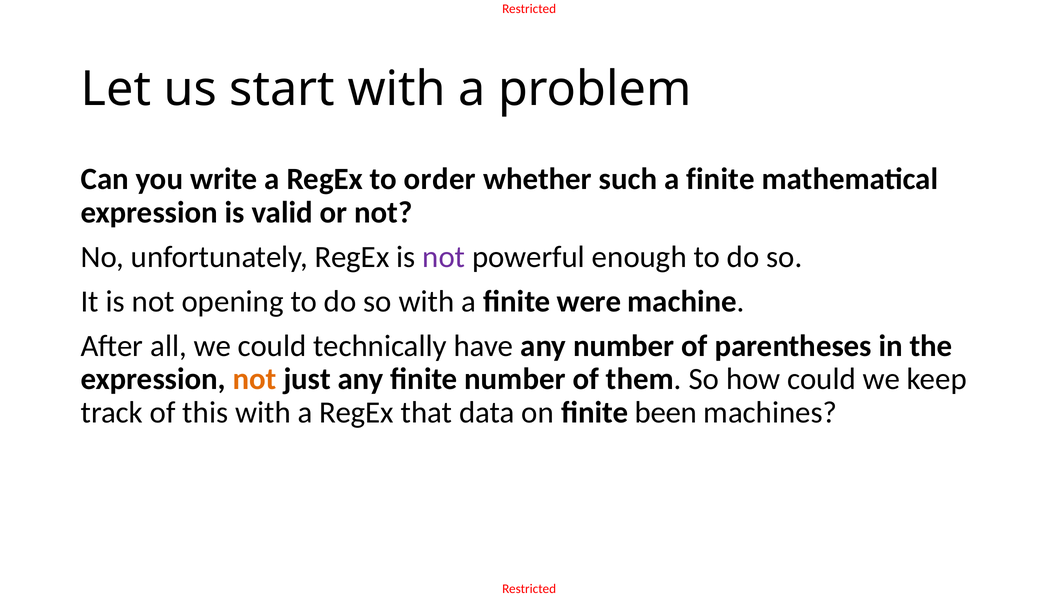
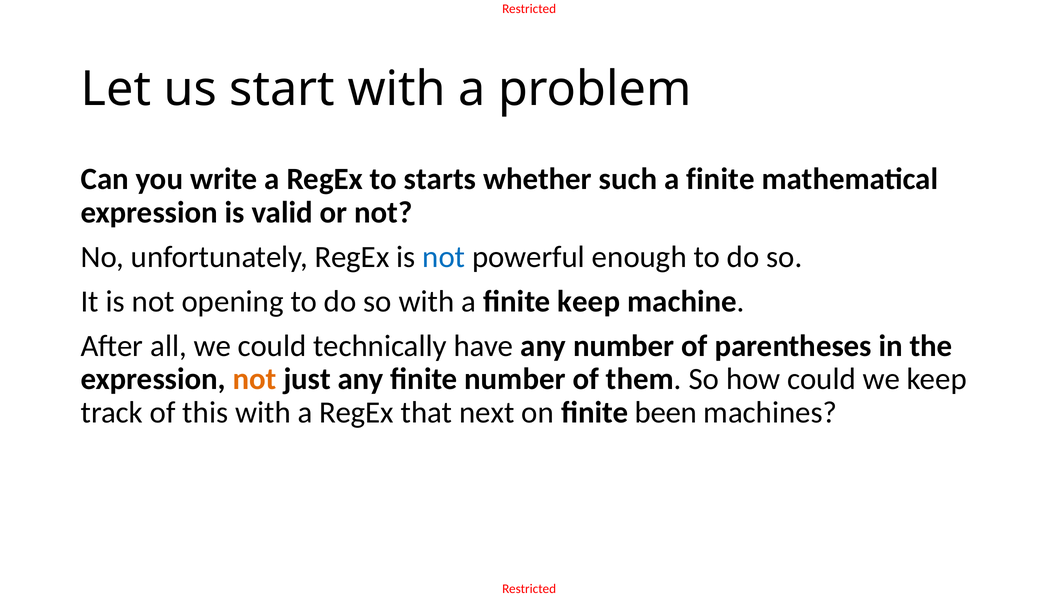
order: order -> starts
not at (444, 257) colour: purple -> blue
finite were: were -> keep
data: data -> next
